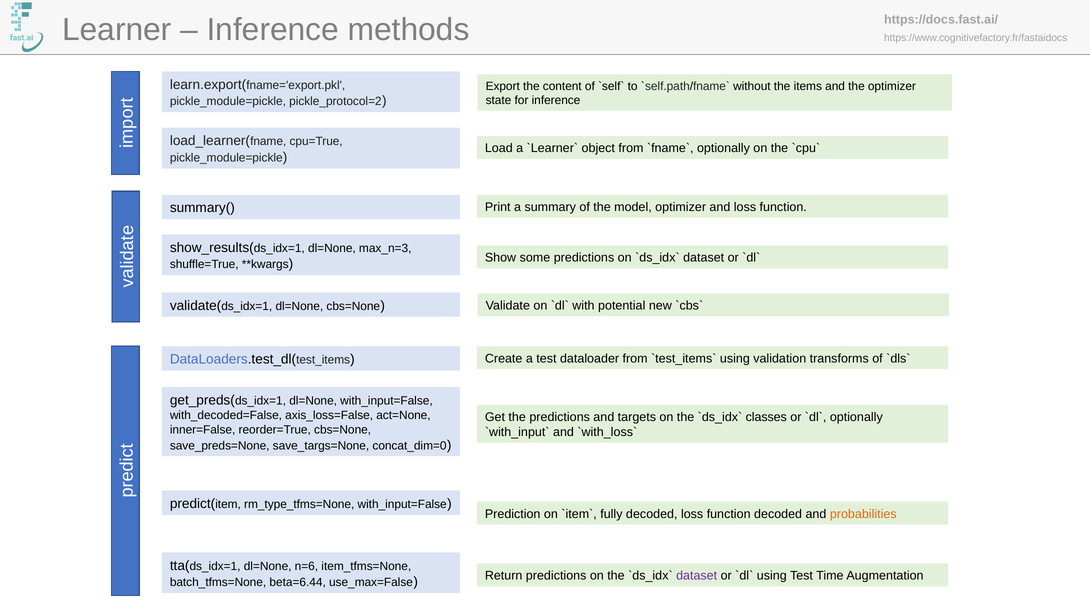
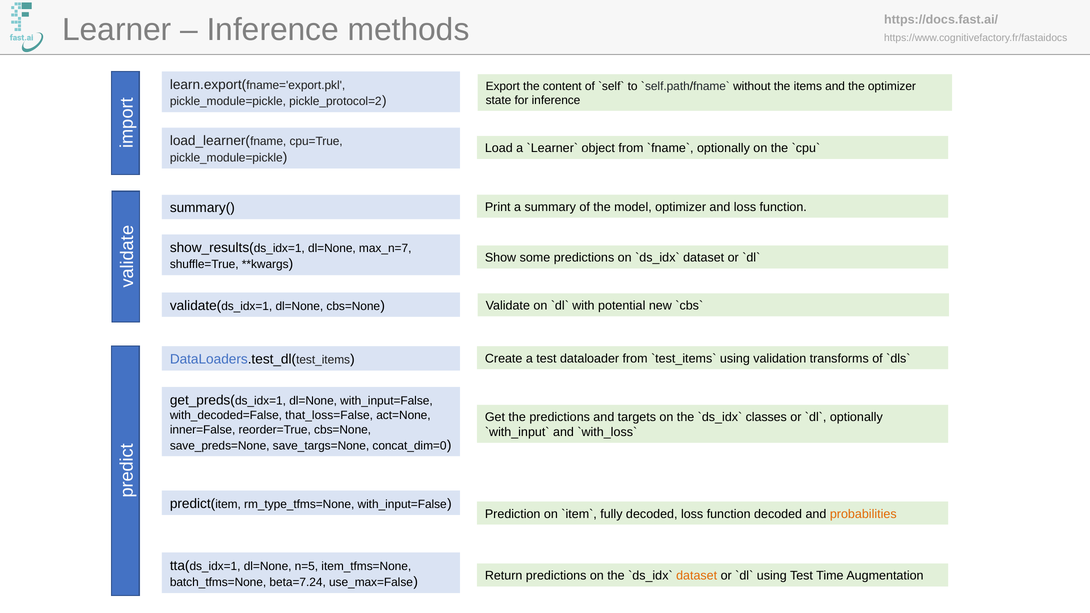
max_n=3: max_n=3 -> max_n=7
axis_loss=False: axis_loss=False -> that_loss=False
n=6: n=6 -> n=5
dataset at (697, 576) colour: purple -> orange
beta=6.44: beta=6.44 -> beta=7.24
